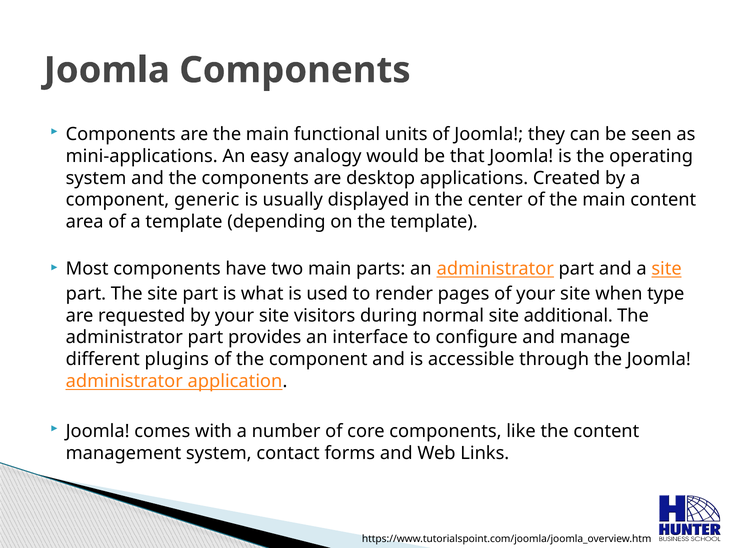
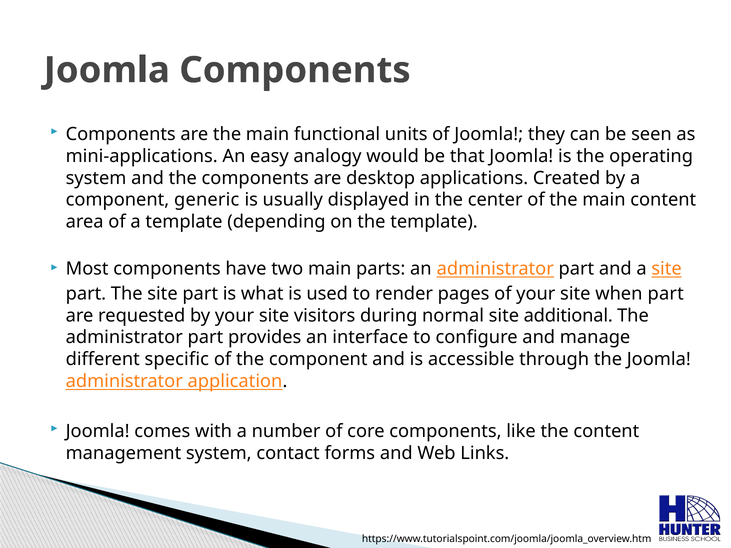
when type: type -> part
plugins: plugins -> specific
